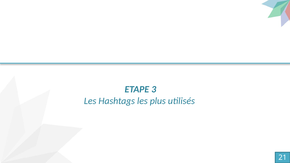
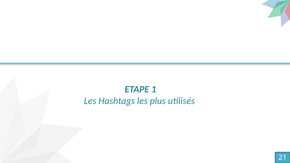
3: 3 -> 1
